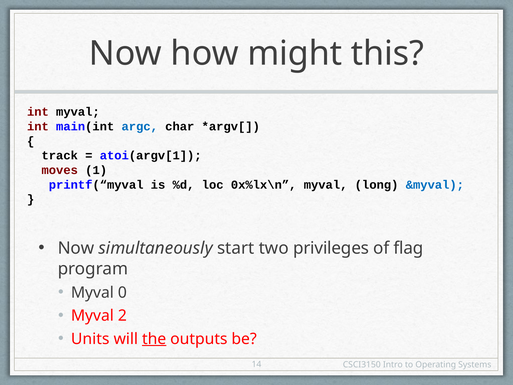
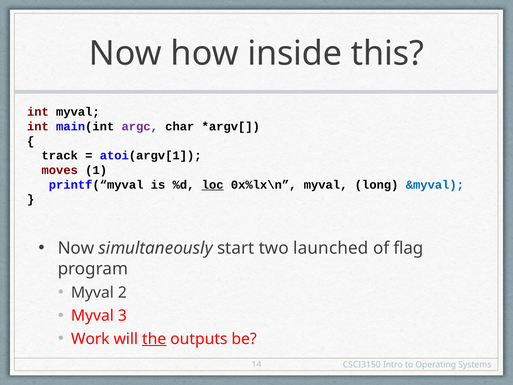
might: might -> inside
argc colour: blue -> purple
loc underline: none -> present
privileges: privileges -> launched
0: 0 -> 2
2: 2 -> 3
Units: Units -> Work
